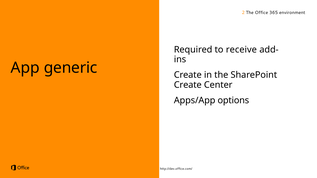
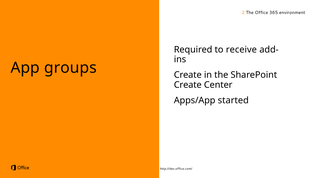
generic: generic -> groups
options: options -> started
